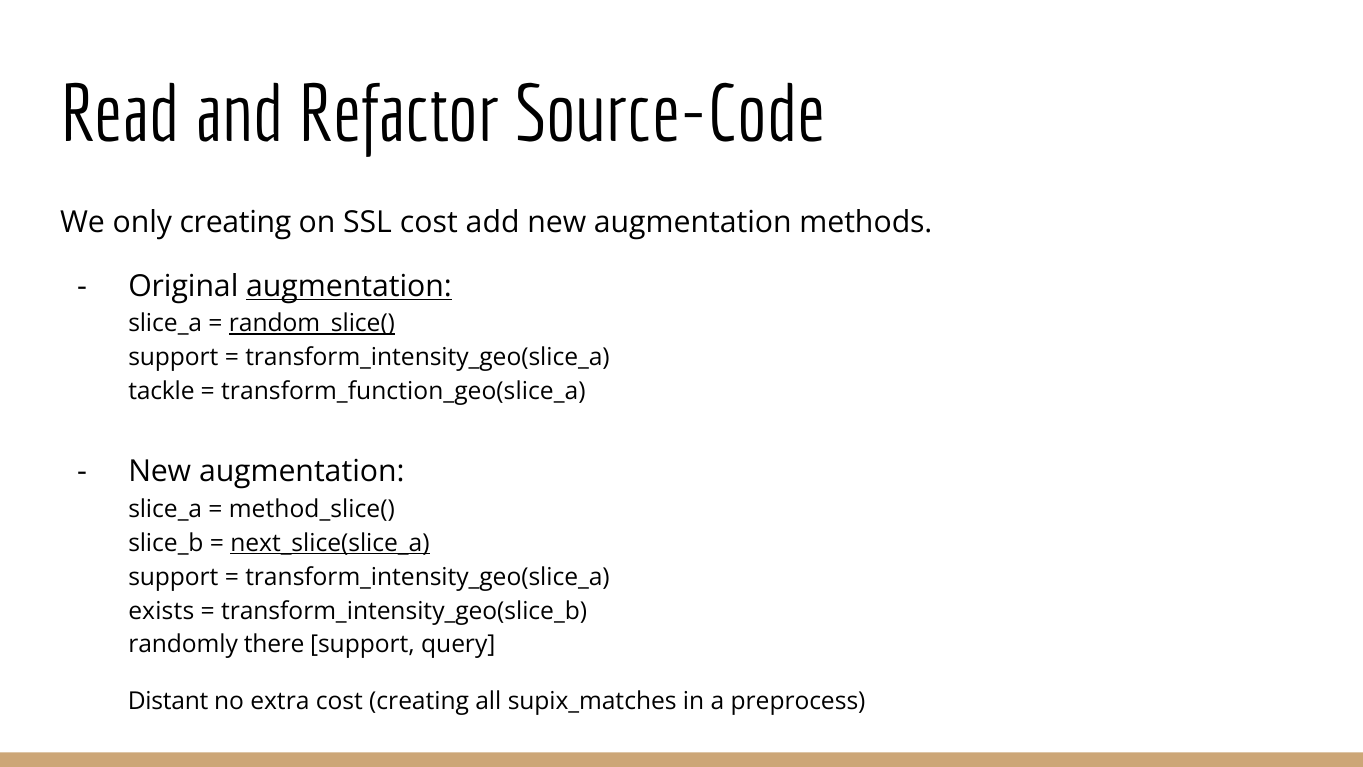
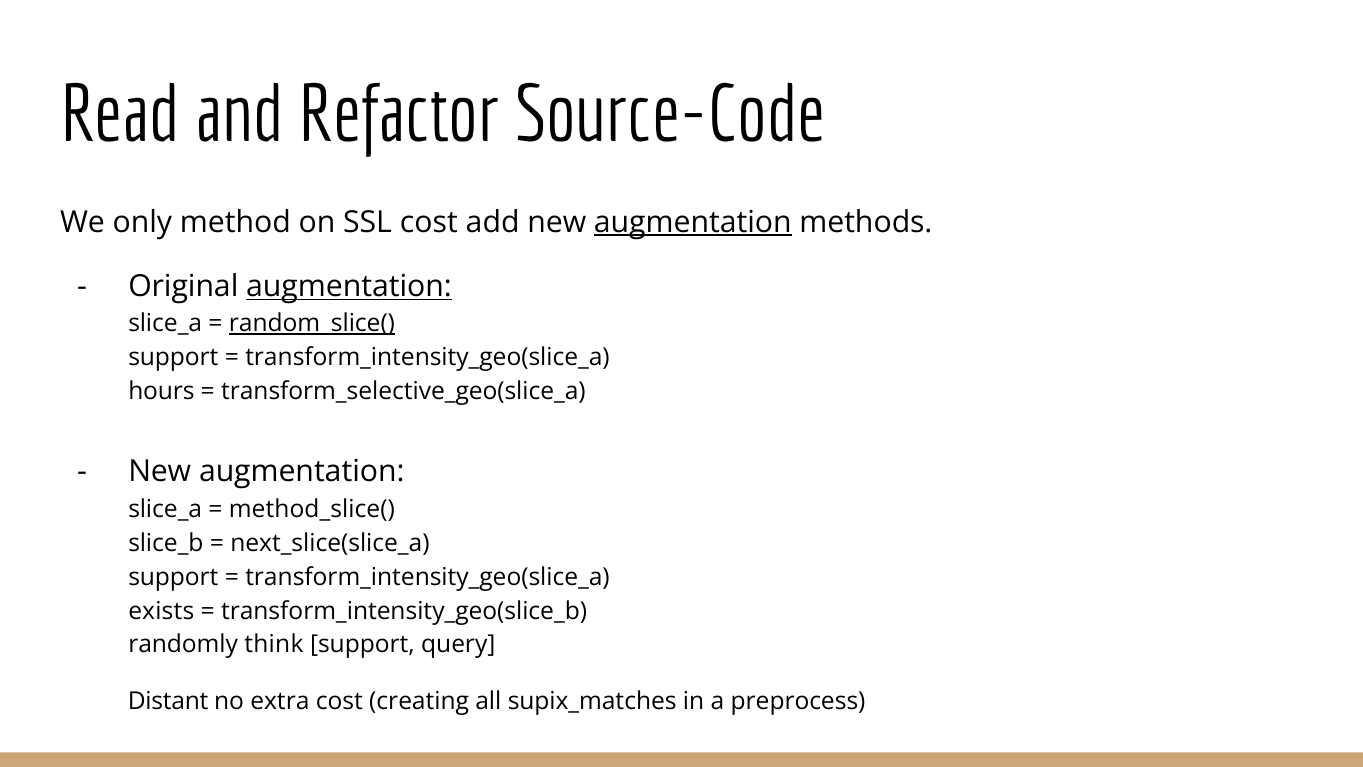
only creating: creating -> method
augmentation at (693, 222) underline: none -> present
tackle: tackle -> hours
transform_function_geo(slice_a: transform_function_geo(slice_a -> transform_selective_geo(slice_a
next_slice(slice_a underline: present -> none
there: there -> think
